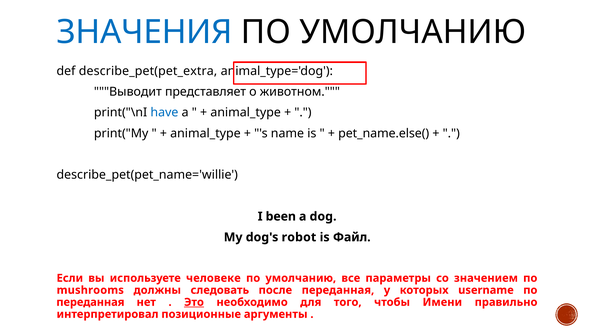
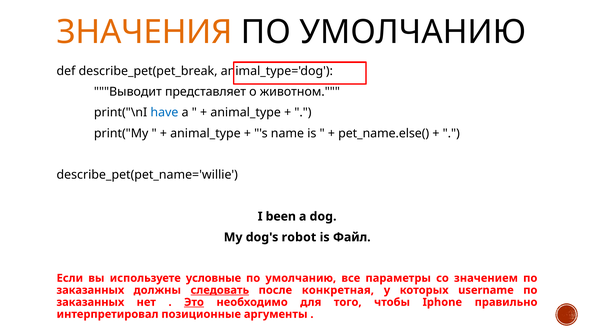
ЗНАЧЕНИЯ colour: blue -> orange
describe_pet(pet_extra: describe_pet(pet_extra -> describe_pet(pet_break
человеке: человеке -> условные
mushrooms at (90, 290): mushrooms -> заказанных
следовать underline: none -> present
после переданная: переданная -> конкретная
переданная at (90, 302): переданная -> заказанных
Имени: Имени -> Iphone
